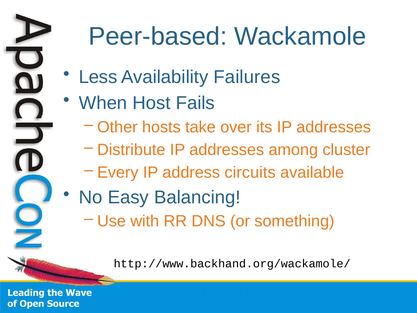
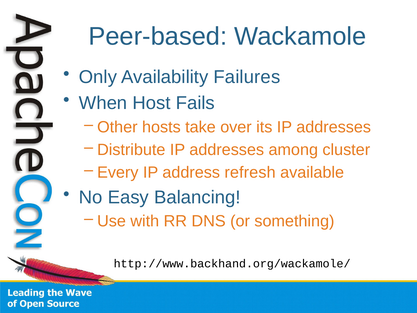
Less: Less -> Only
circuits: circuits -> refresh
